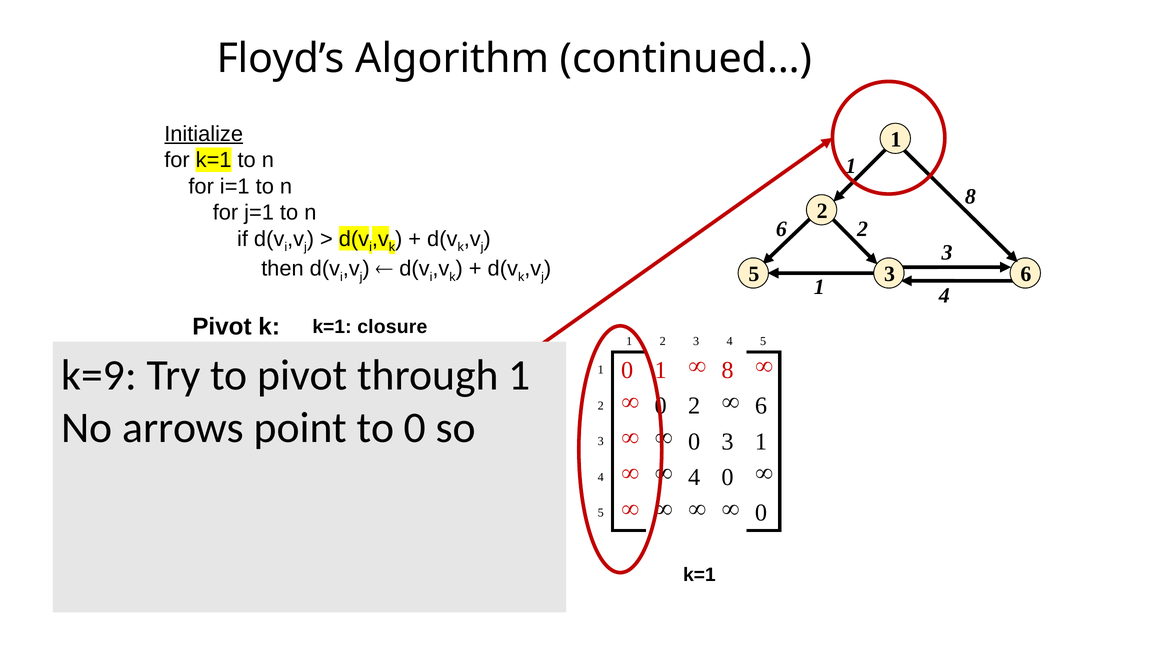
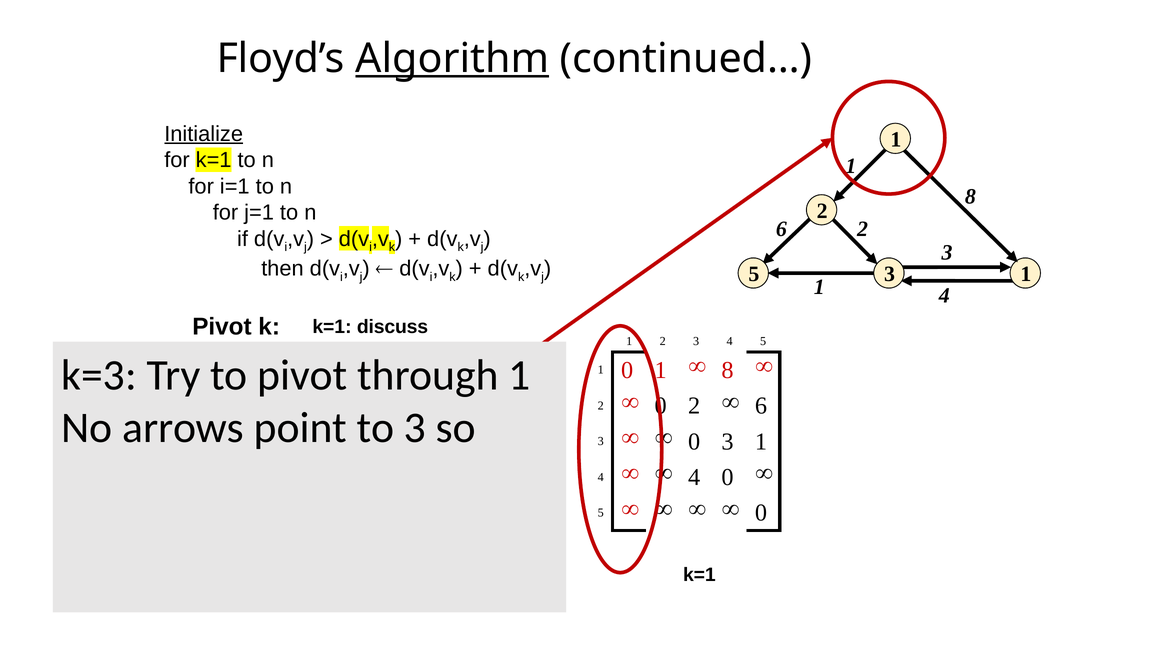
Algorithm underline: none -> present
6 at (1026, 274): 6 -> 1
closure: closure -> discuss
k=9: k=9 -> k=3
to 0: 0 -> 3
